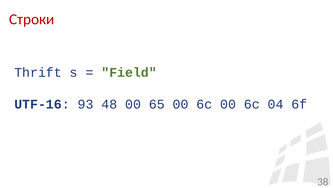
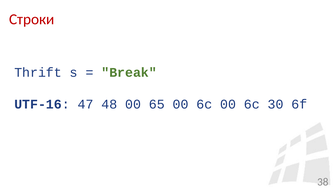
Field: Field -> Break
93: 93 -> 47
04: 04 -> 30
